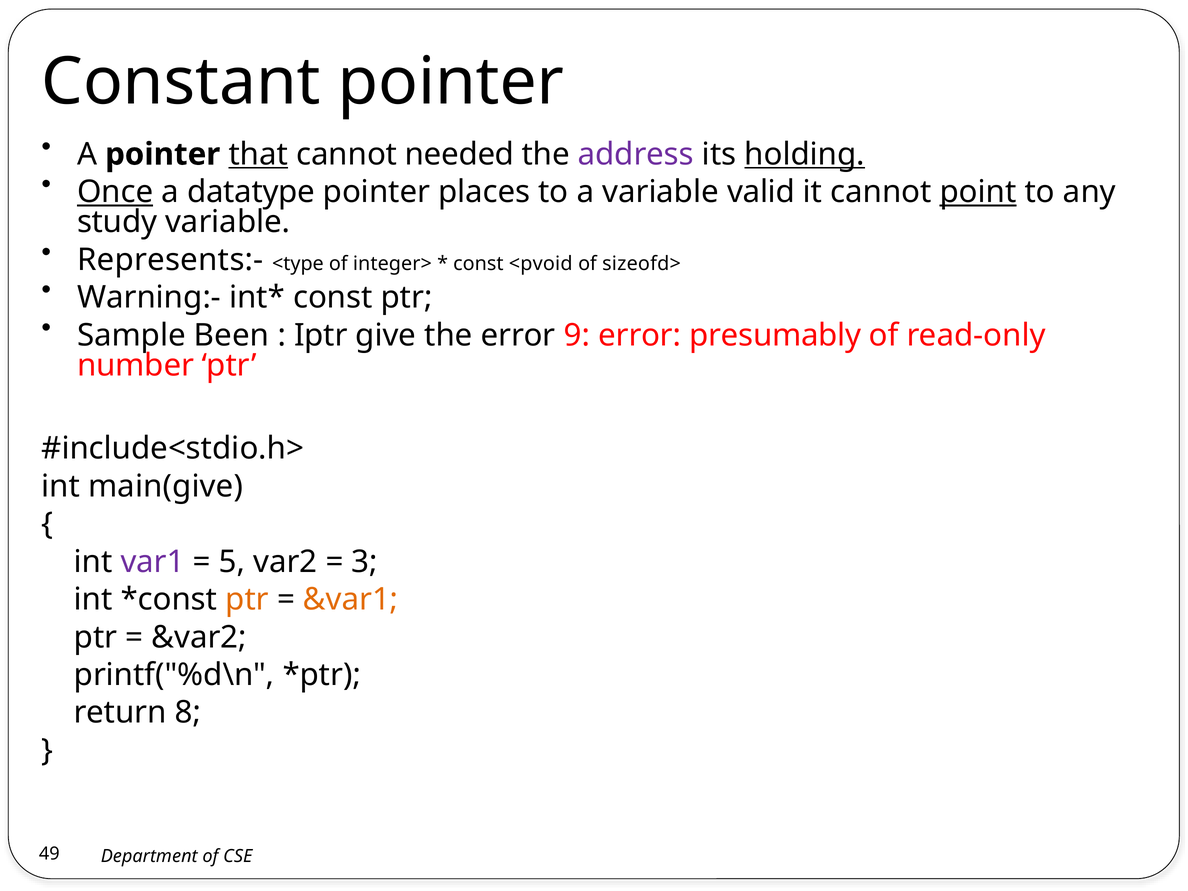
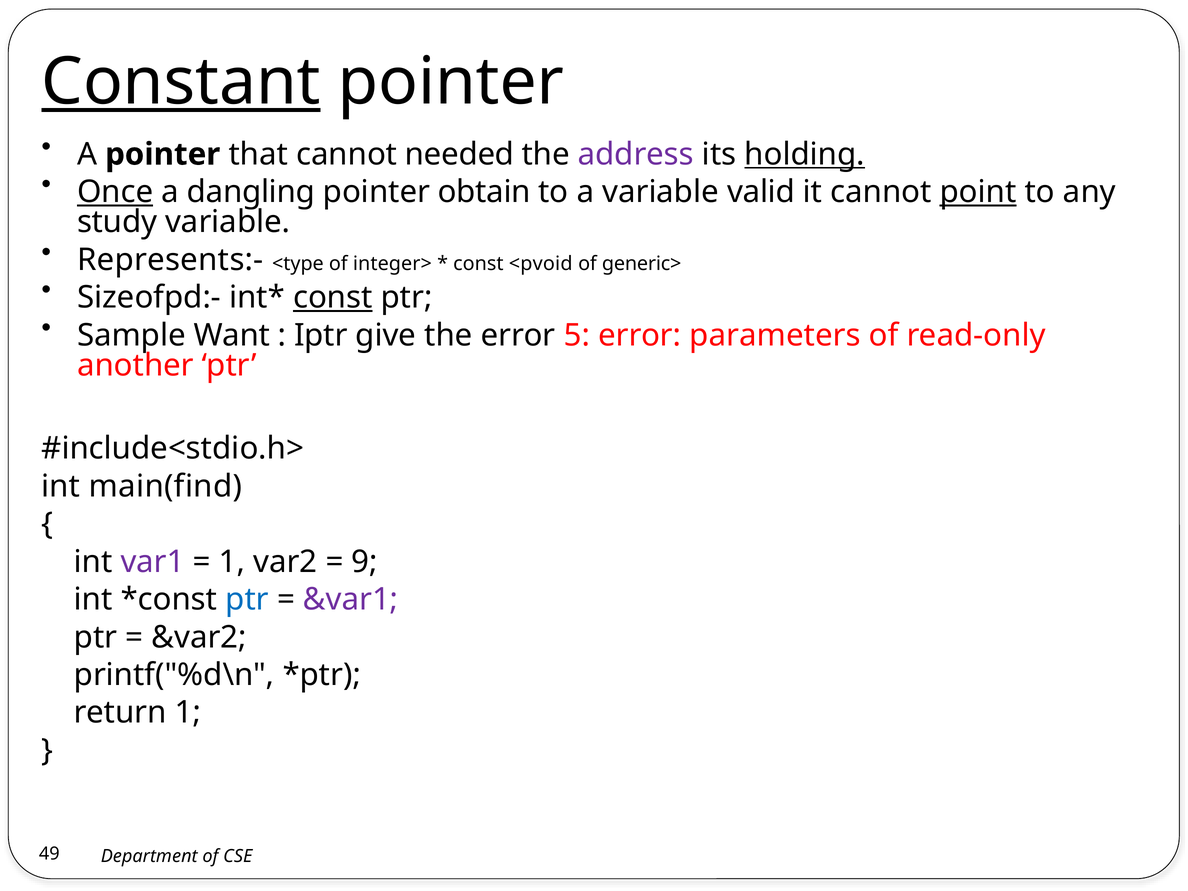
Constant underline: none -> present
that underline: present -> none
datatype: datatype -> dangling
places: places -> obtain
sizeofd>: sizeofd> -> generic>
Warning:-: Warning:- -> Sizeofpd:-
const at (333, 298) underline: none -> present
Been: Been -> Want
9: 9 -> 5
presumably: presumably -> parameters
number: number -> another
main(give: main(give -> main(find
5 at (232, 562): 5 -> 1
3: 3 -> 9
ptr at (247, 599) colour: orange -> blue
&var1 colour: orange -> purple
return 8: 8 -> 1
